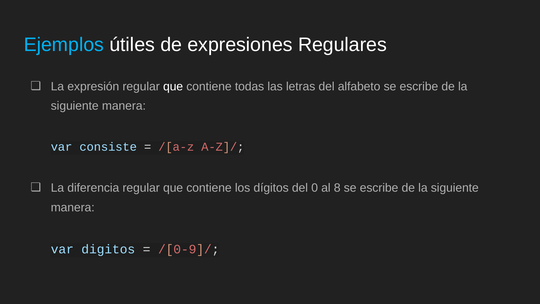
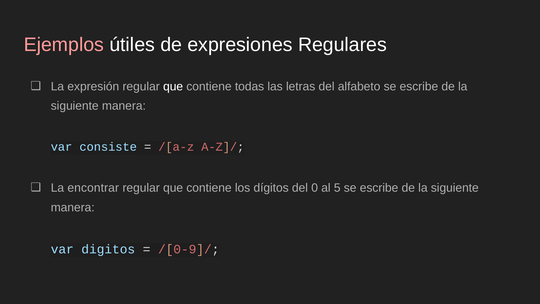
Ejemplos colour: light blue -> pink
diferencia: diferencia -> encontrar
8: 8 -> 5
